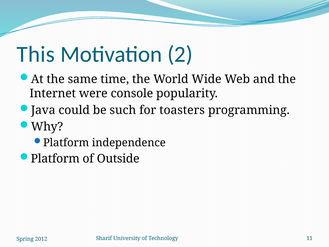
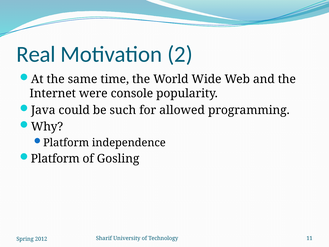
This: This -> Real
toasters: toasters -> allowed
Outside: Outside -> Gosling
